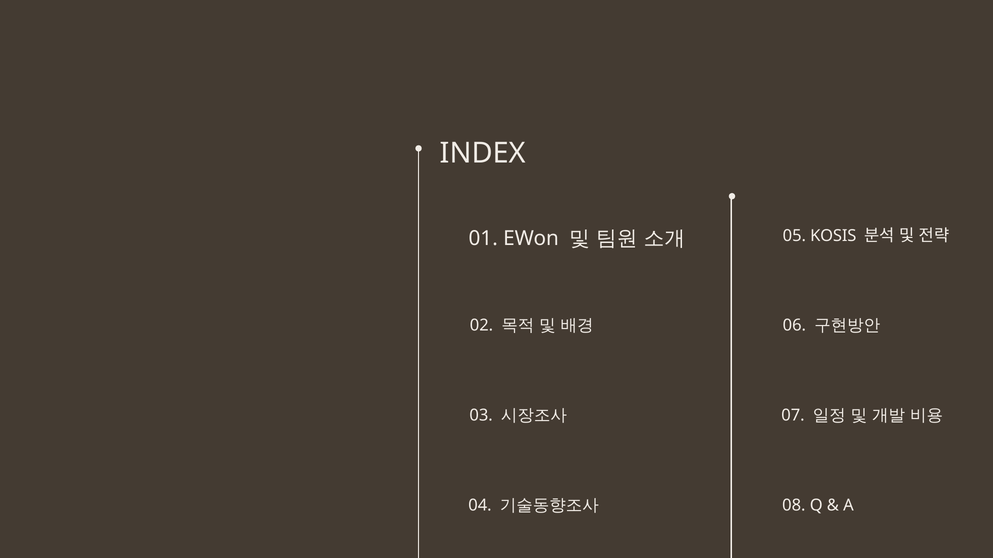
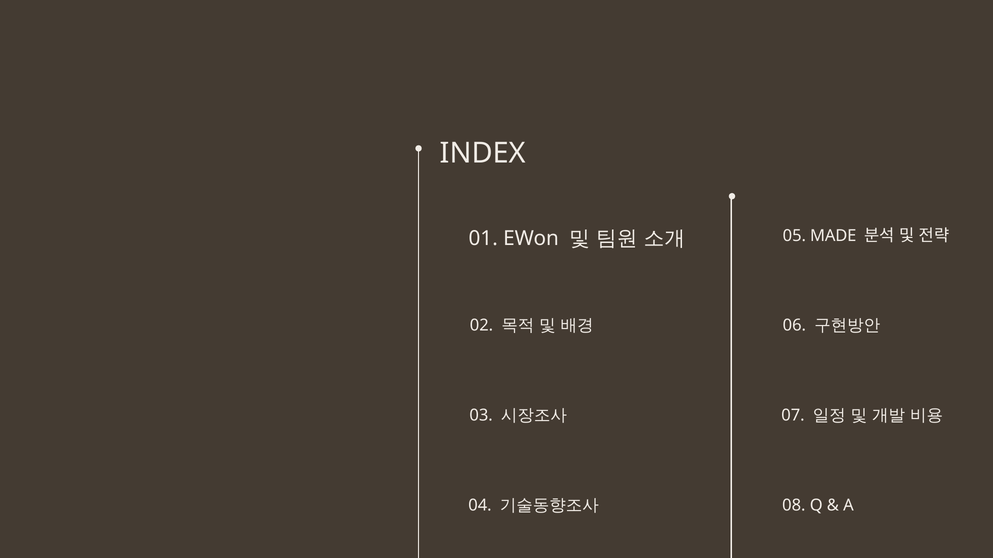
KOSIS: KOSIS -> MADE
